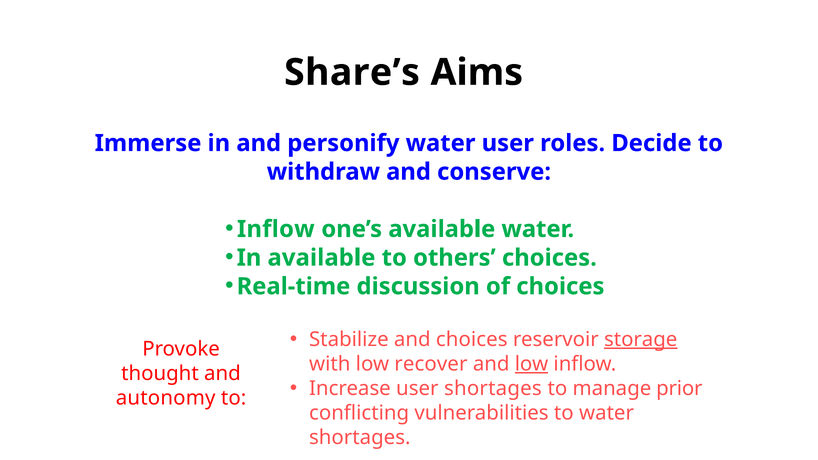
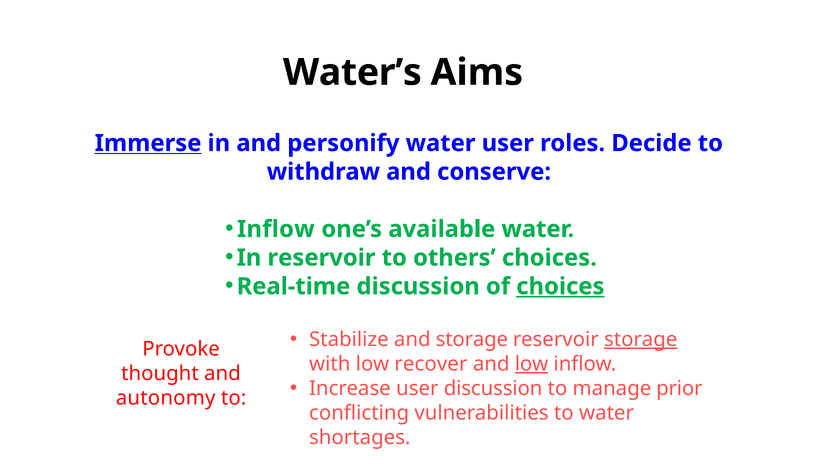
Share’s: Share’s -> Water’s
Immerse underline: none -> present
In available: available -> reservoir
choices at (560, 286) underline: none -> present
and choices: choices -> storage
user shortages: shortages -> discussion
